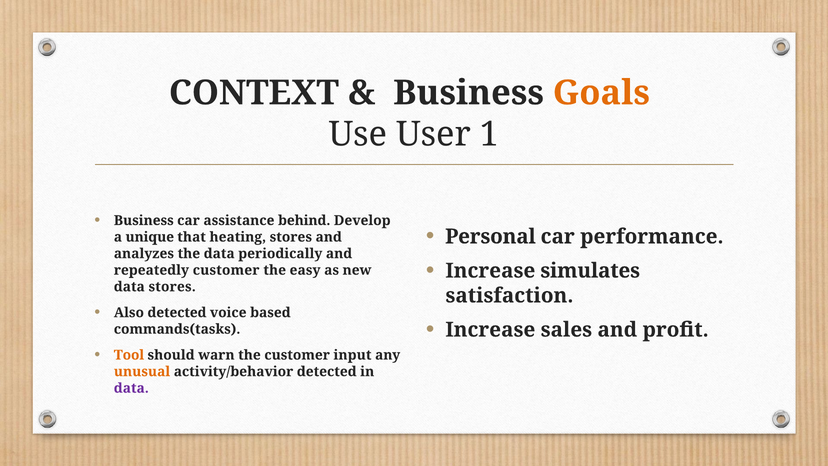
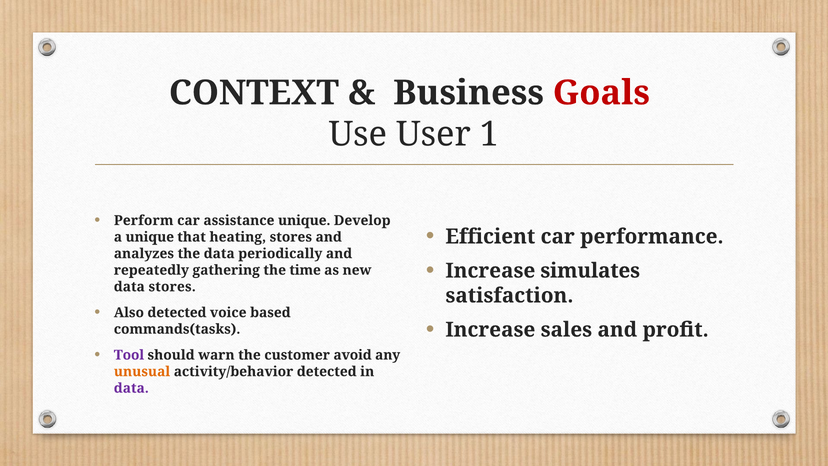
Goals colour: orange -> red
Business at (144, 220): Business -> Perform
assistance behind: behind -> unique
Personal: Personal -> Efficient
repeatedly customer: customer -> gathering
easy: easy -> time
Tool colour: orange -> purple
input: input -> avoid
